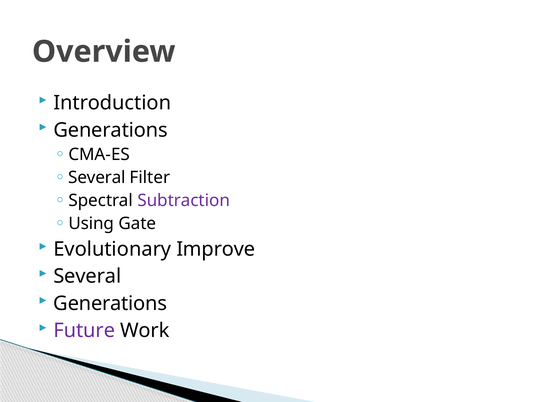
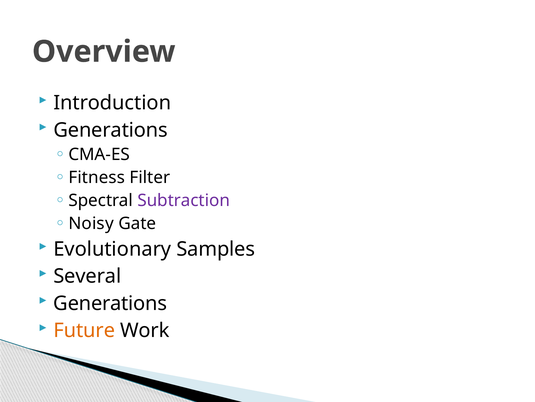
Several at (97, 177): Several -> Fitness
Using: Using -> Noisy
Improve: Improve -> Samples
Future colour: purple -> orange
